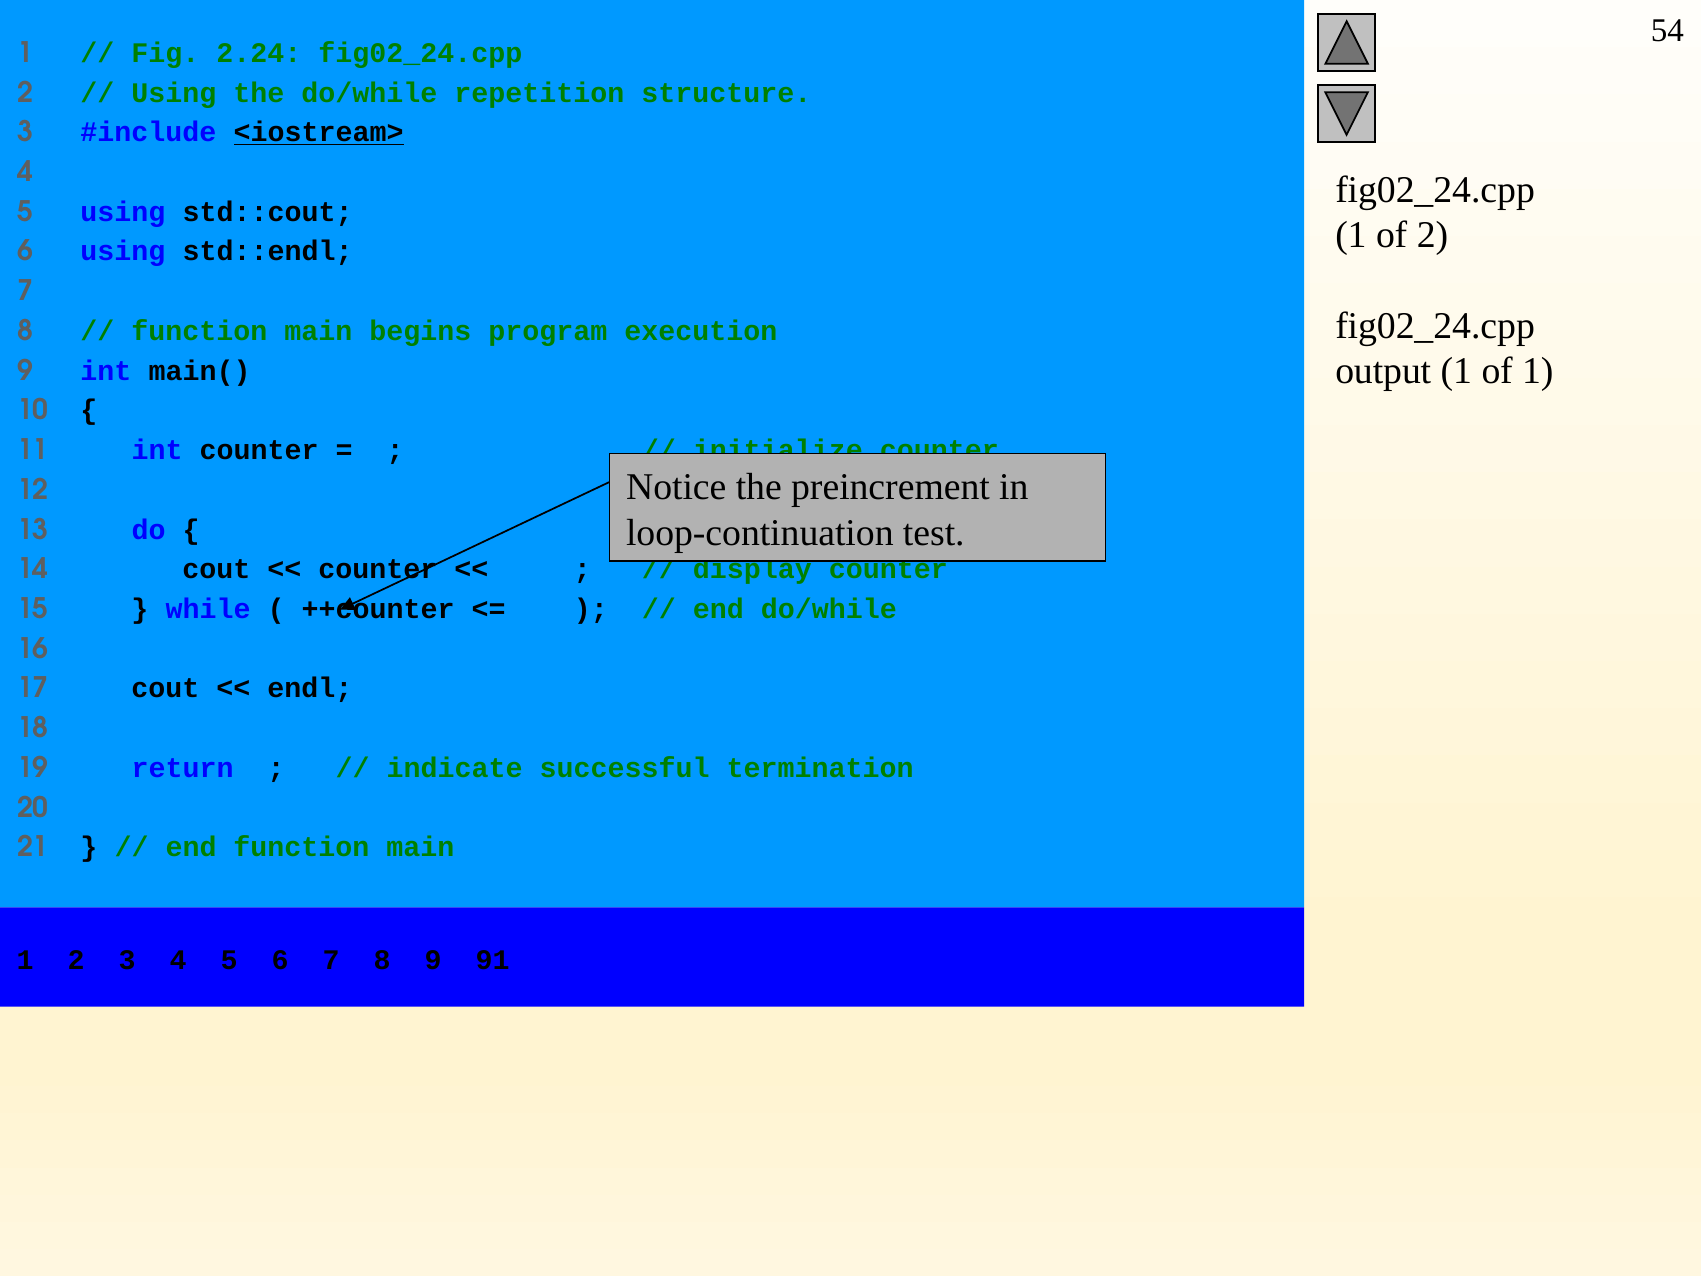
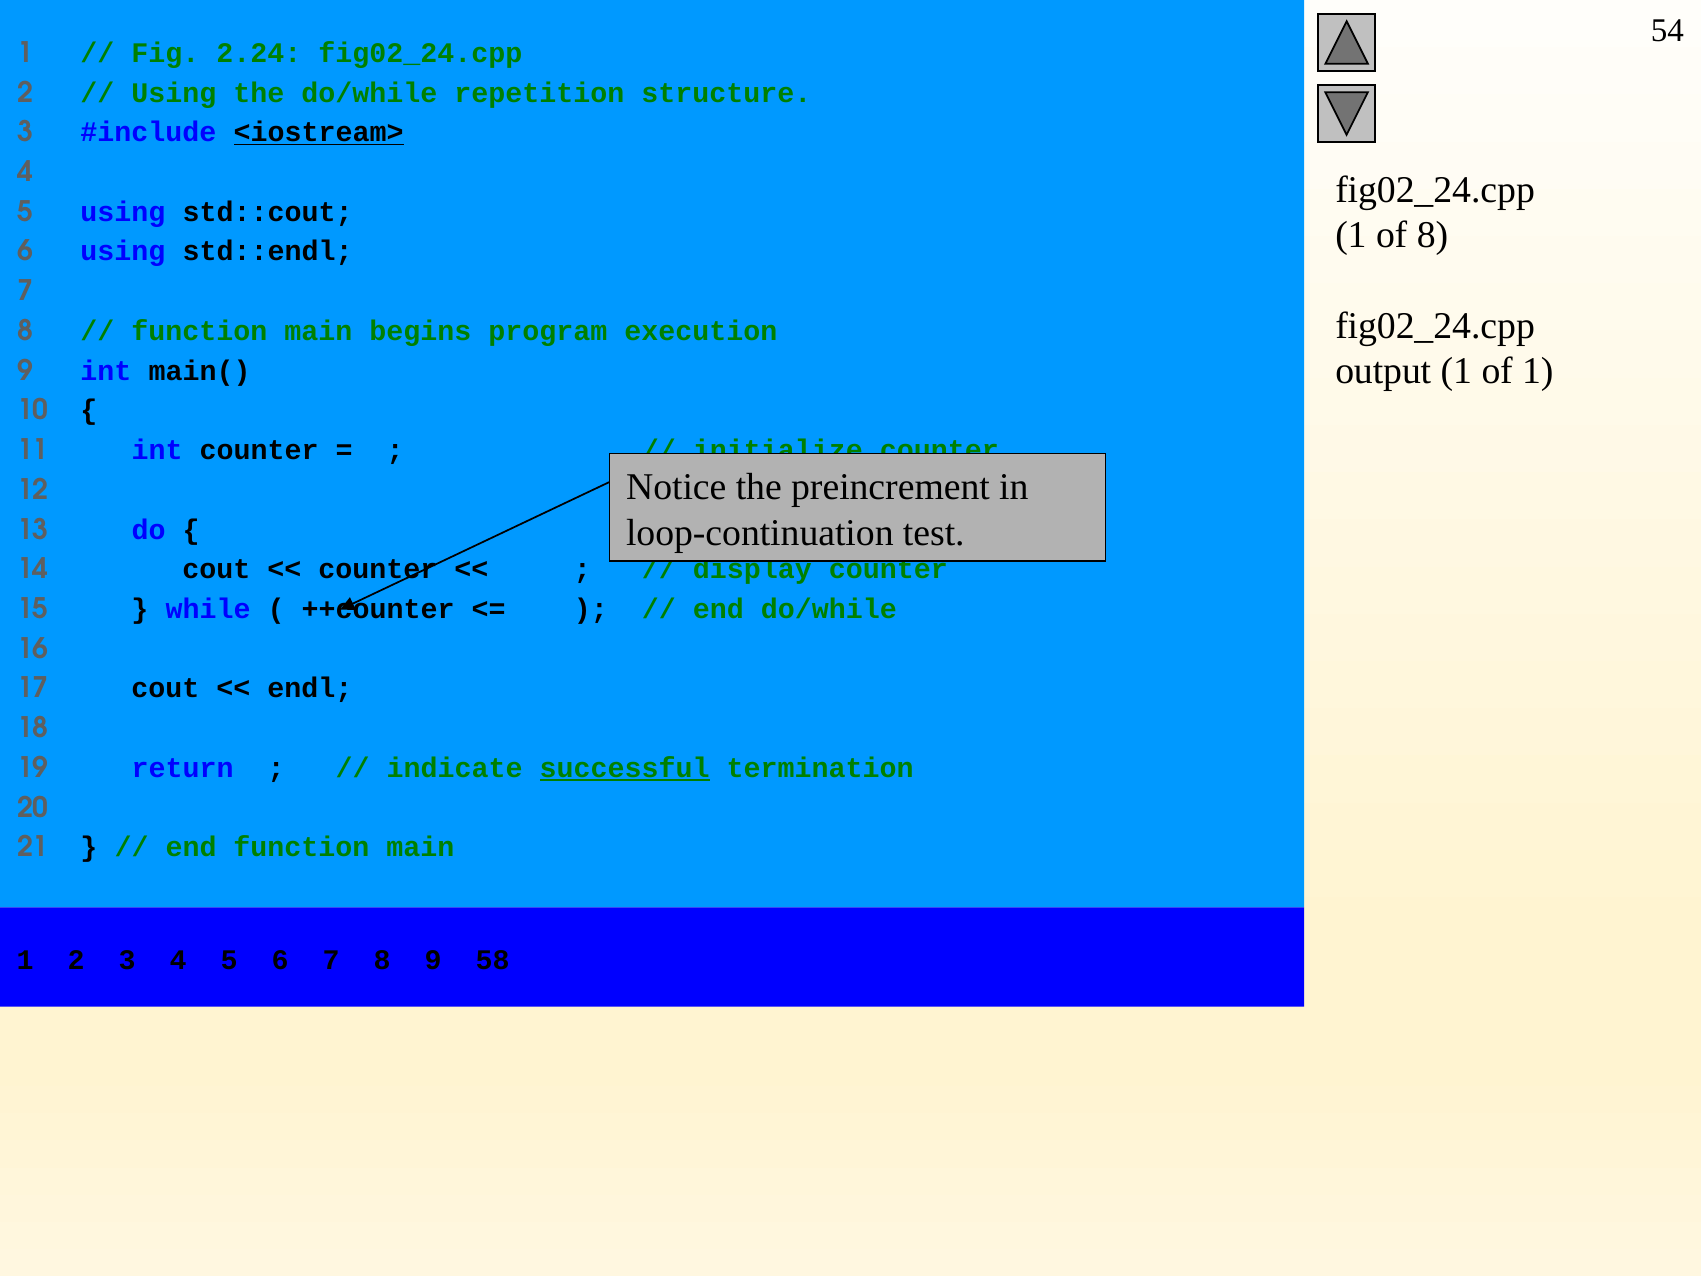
of 2: 2 -> 8
successful underline: none -> present
91: 91 -> 58
